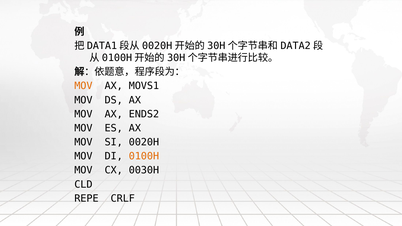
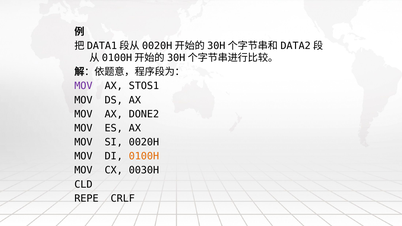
MOV at (83, 86) colour: orange -> purple
MOVS1: MOVS1 -> STOS1
ENDS2: ENDS2 -> DONE2
